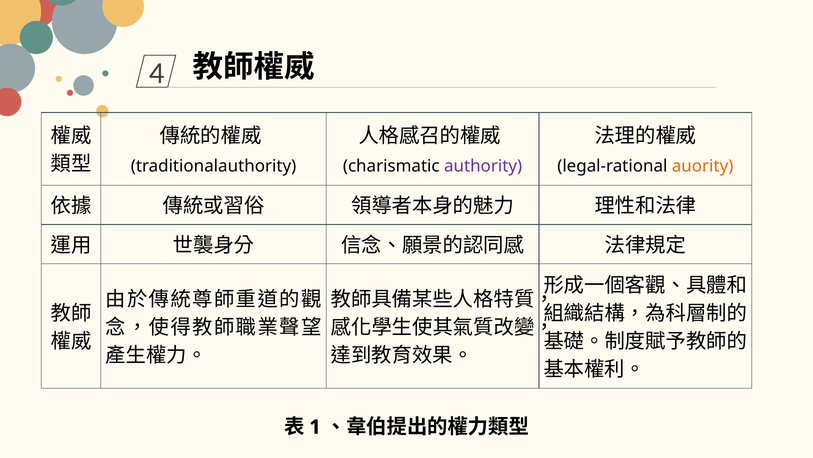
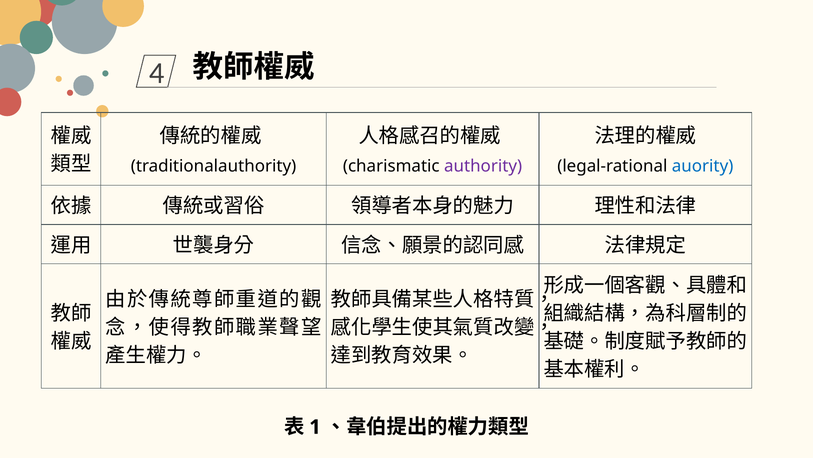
auority colour: orange -> blue
